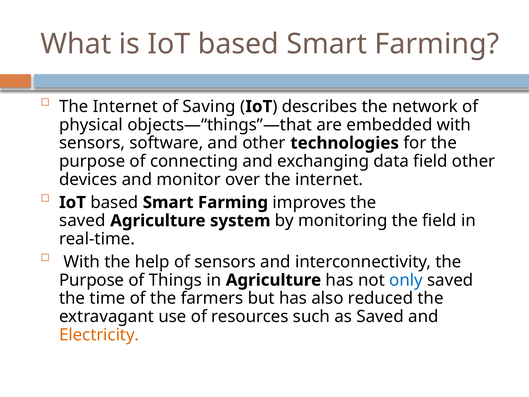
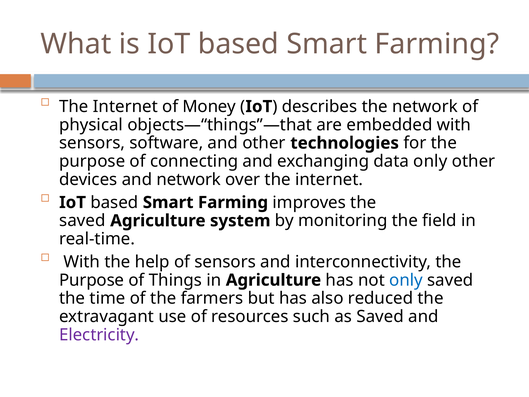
Saving: Saving -> Money
data field: field -> only
and monitor: monitor -> network
Electricity colour: orange -> purple
